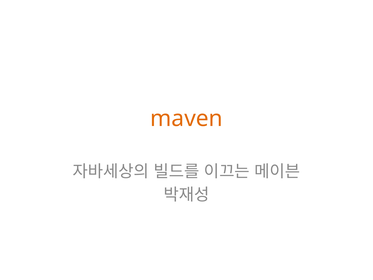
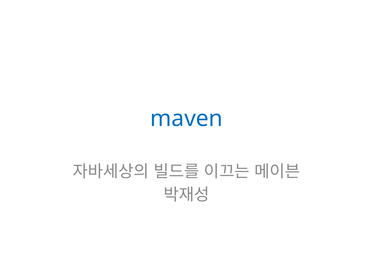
maven colour: orange -> blue
